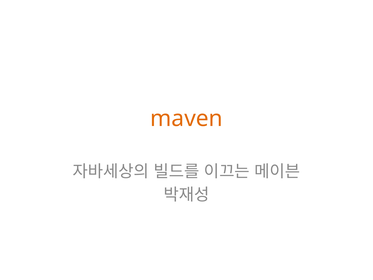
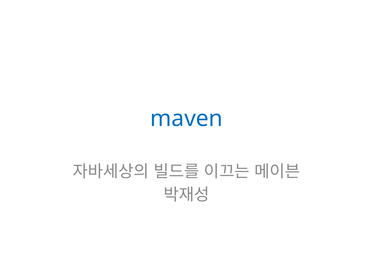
maven colour: orange -> blue
